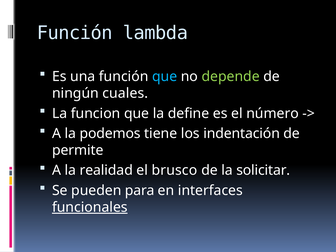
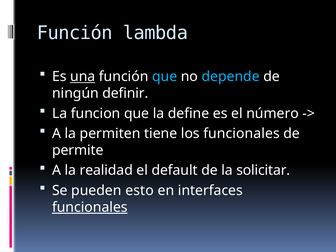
una underline: none -> present
depende colour: light green -> light blue
cuales: cuales -> definir
podemos: podemos -> permiten
los indentación: indentación -> funcionales
brusco: brusco -> default
para: para -> esto
